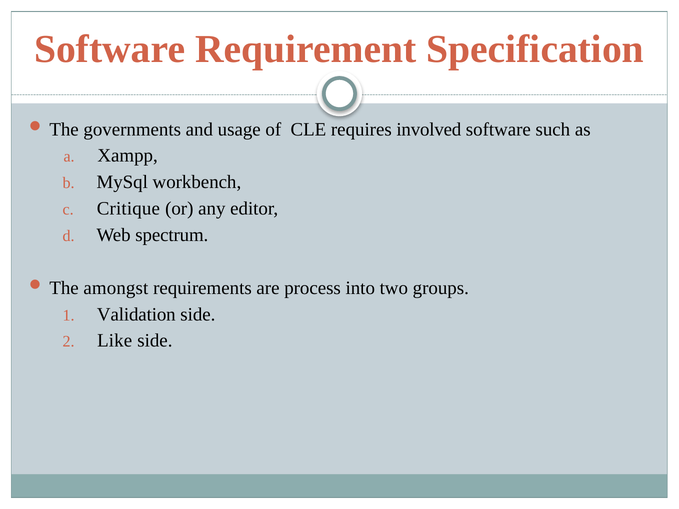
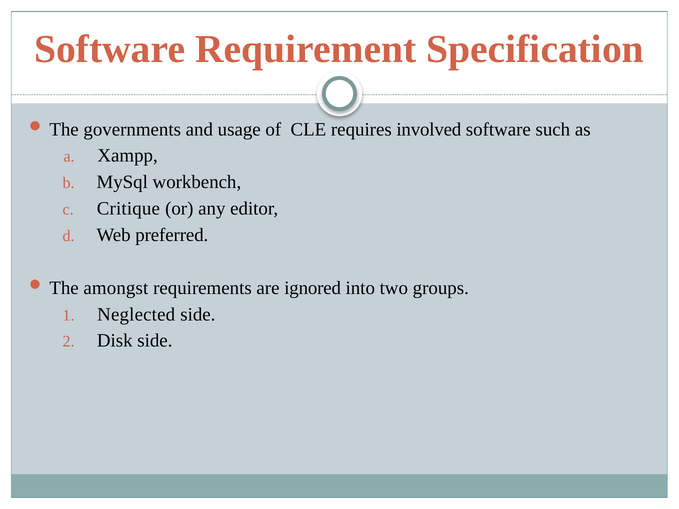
spectrum: spectrum -> preferred
process: process -> ignored
Validation: Validation -> Neglected
Like: Like -> Disk
